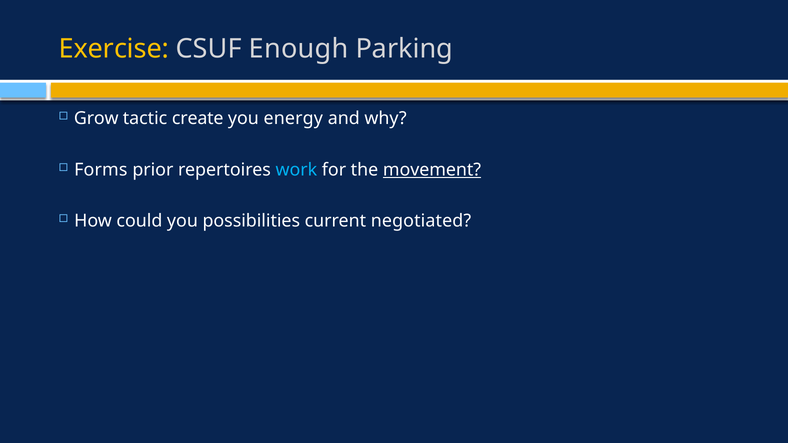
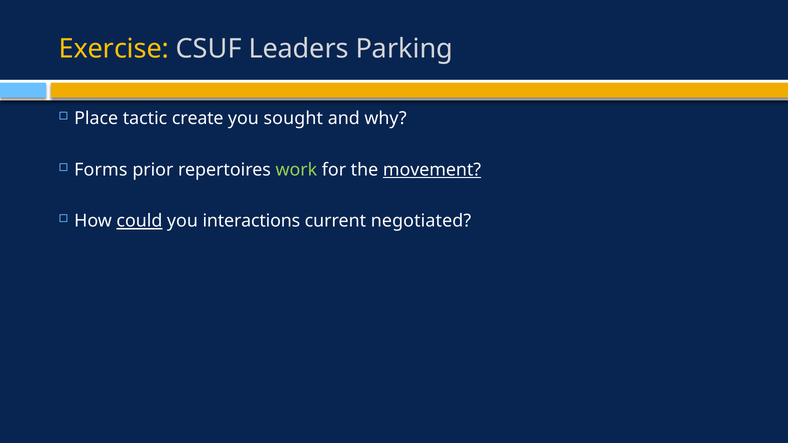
Enough: Enough -> Leaders
Grow: Grow -> Place
energy: energy -> sought
work colour: light blue -> light green
could underline: none -> present
possibilities: possibilities -> interactions
